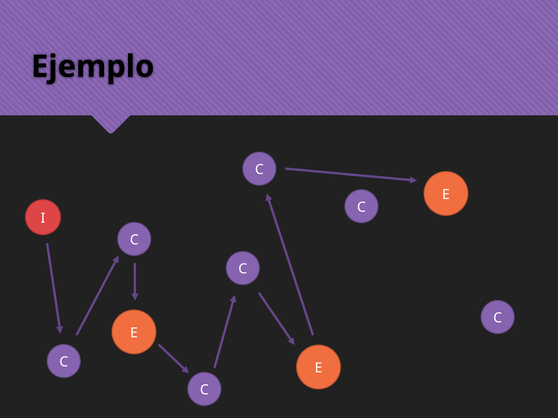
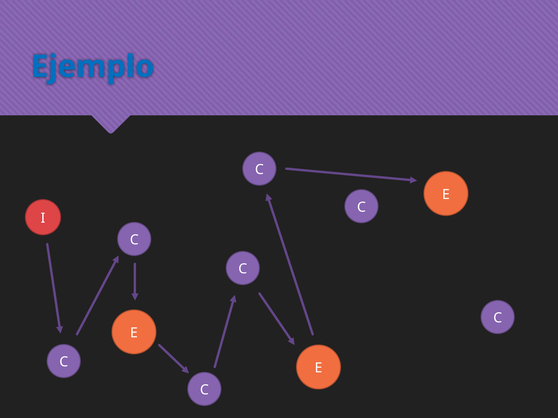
Ejemplo colour: black -> blue
